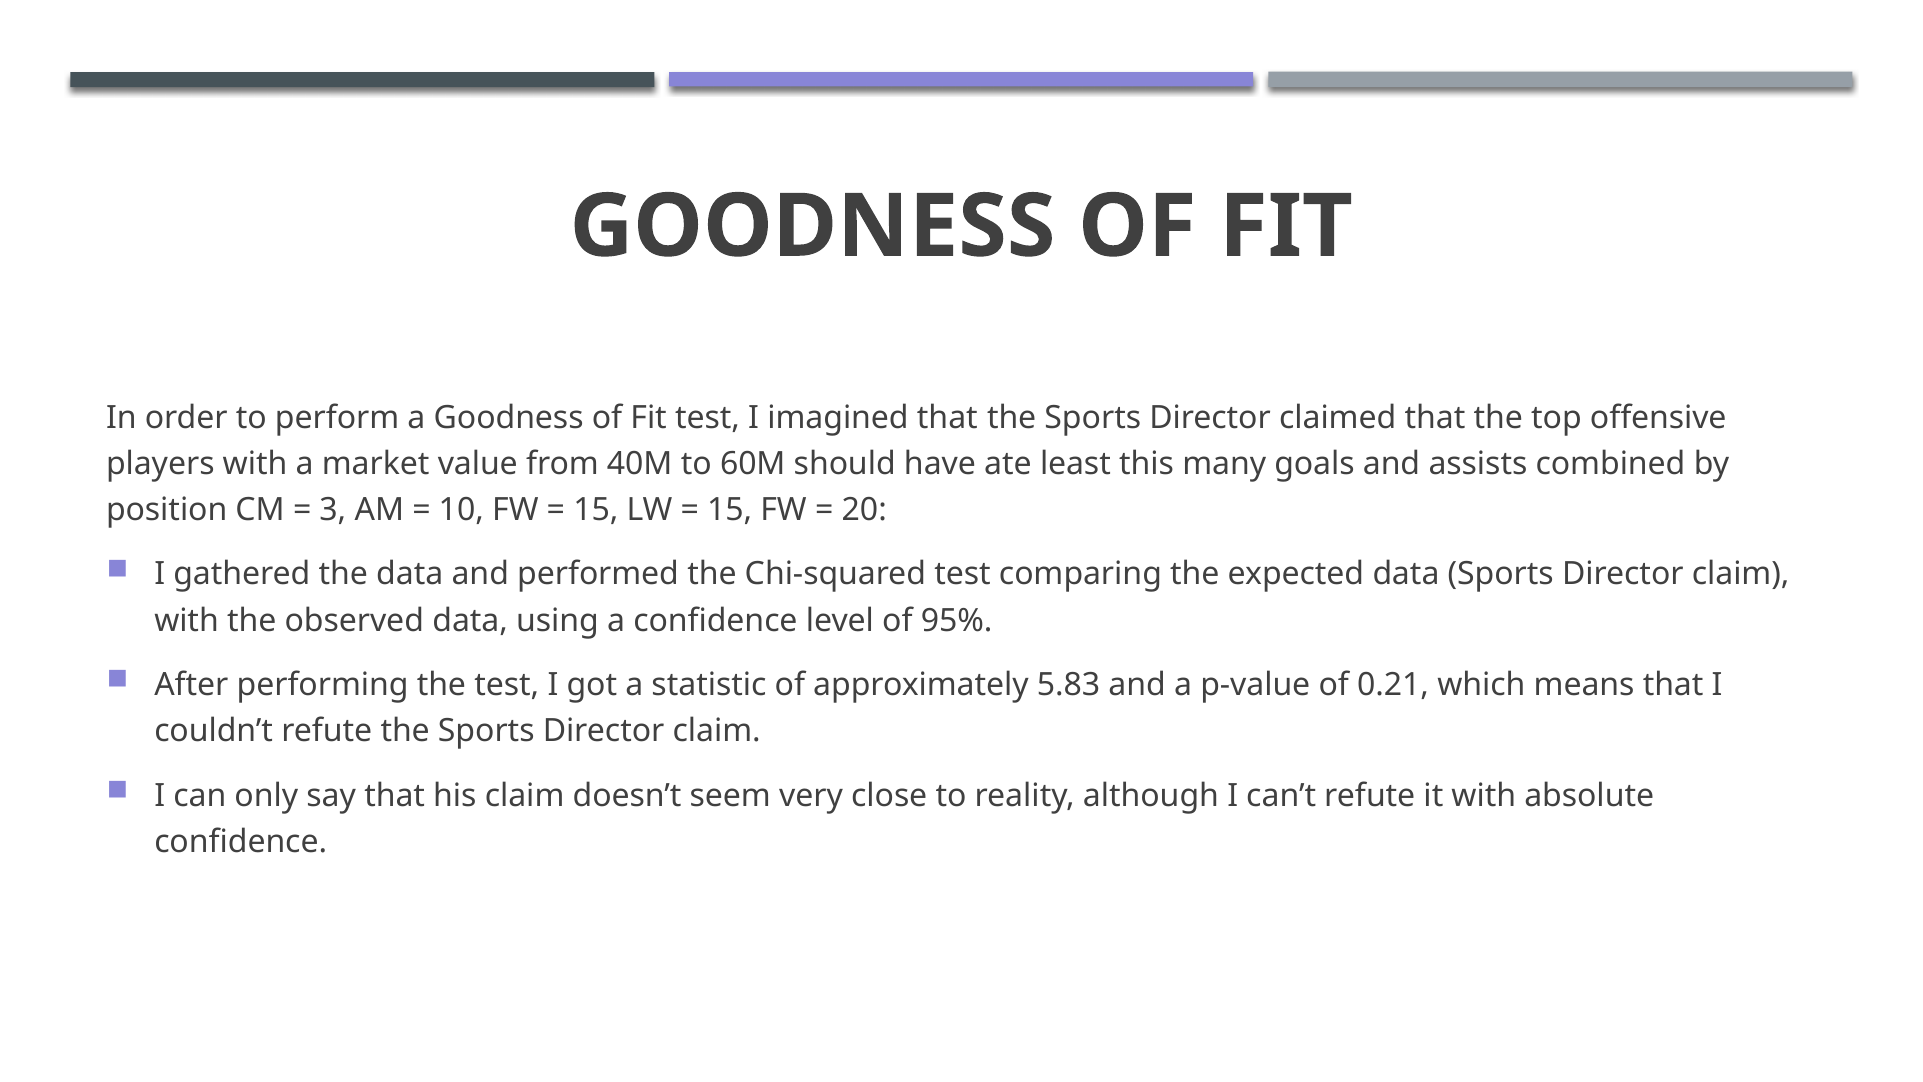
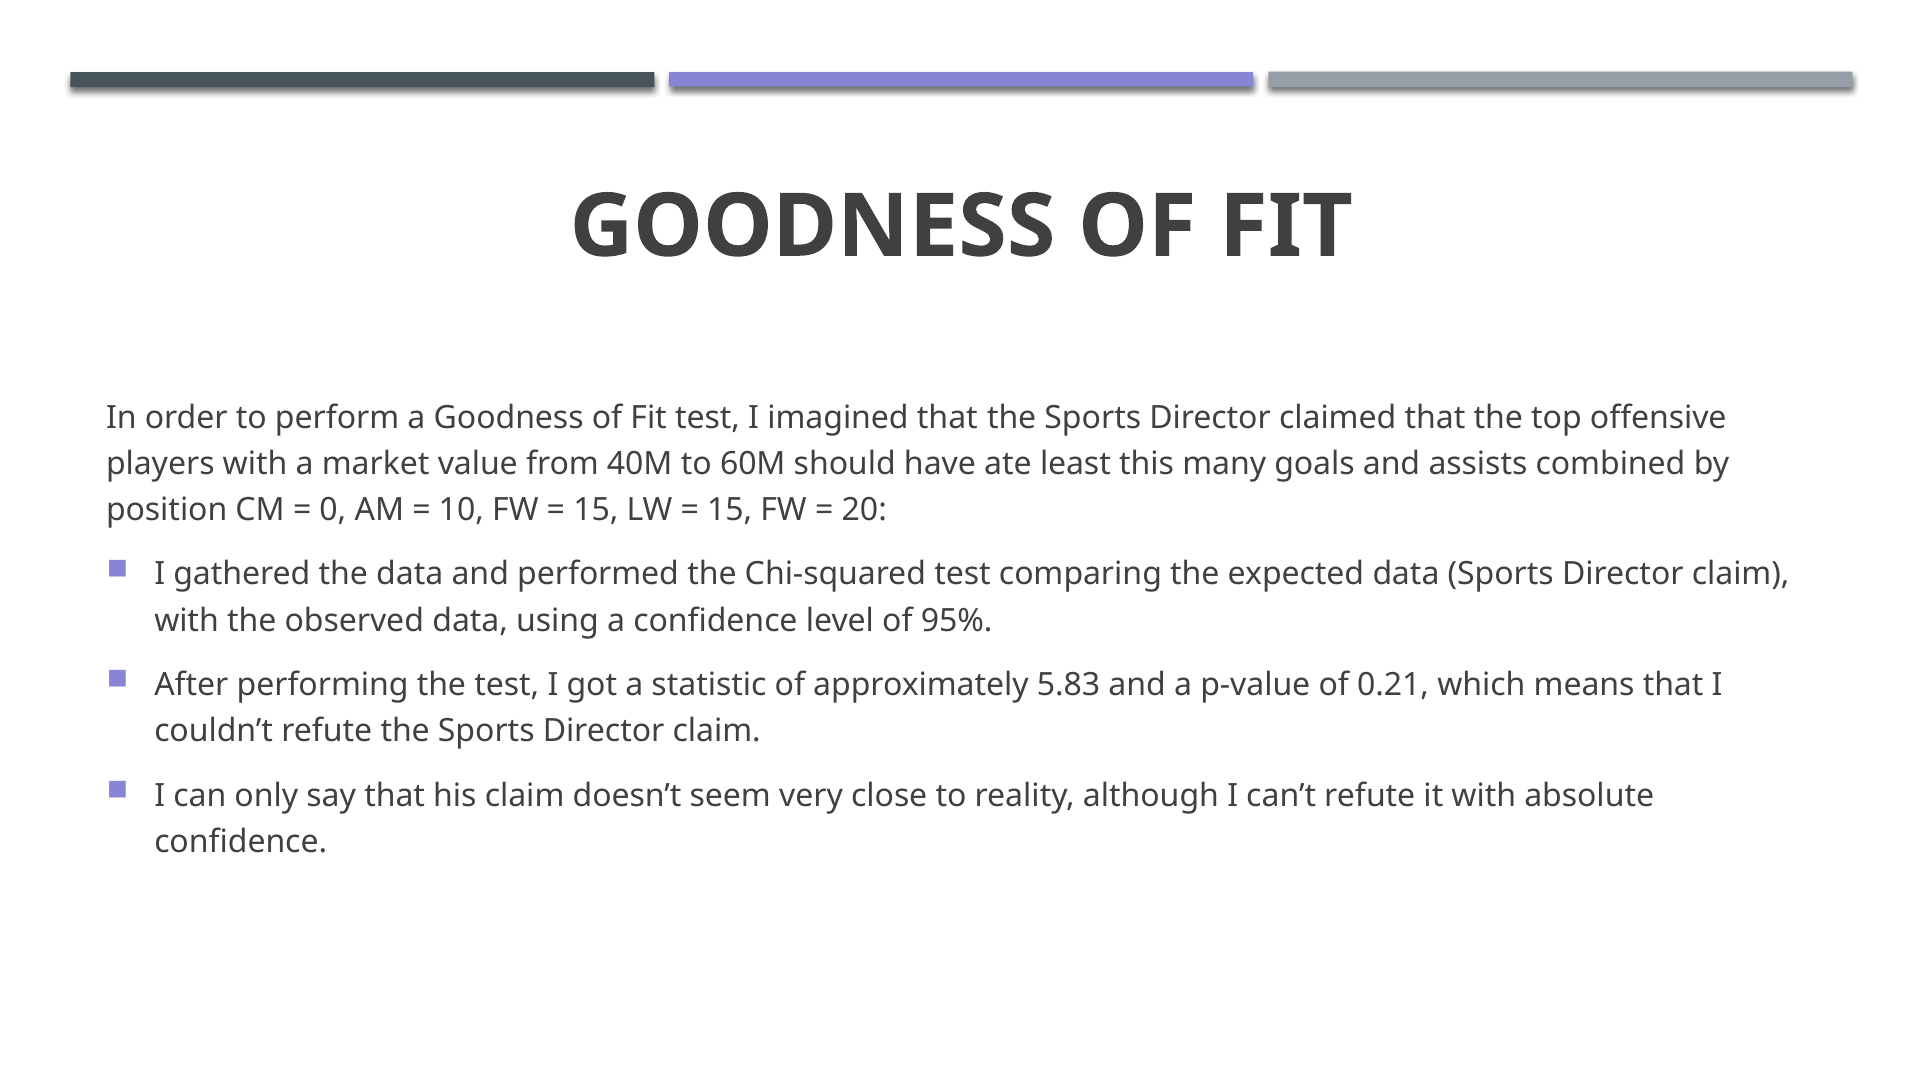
3: 3 -> 0
